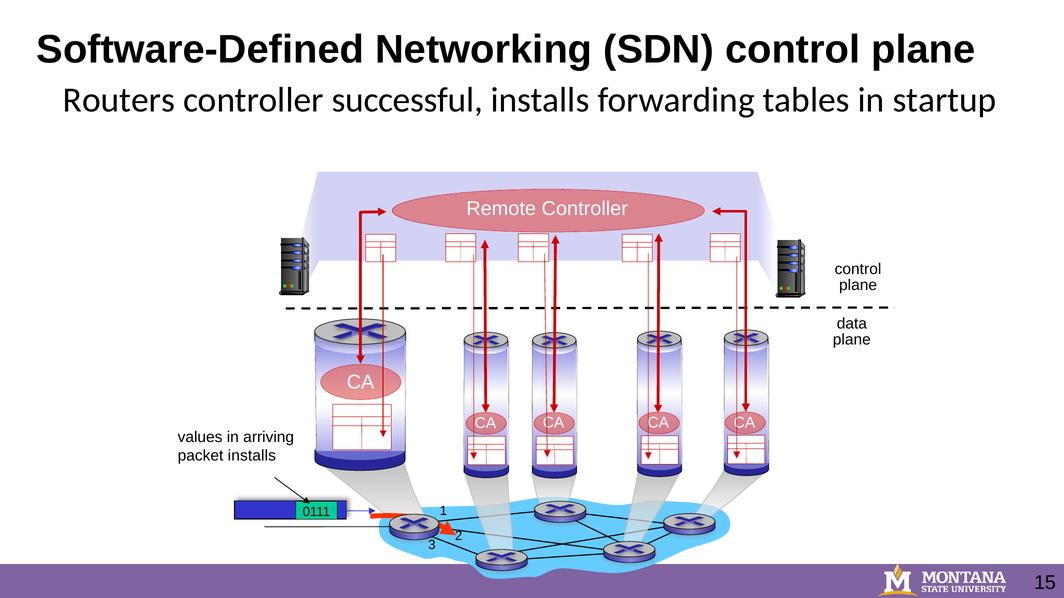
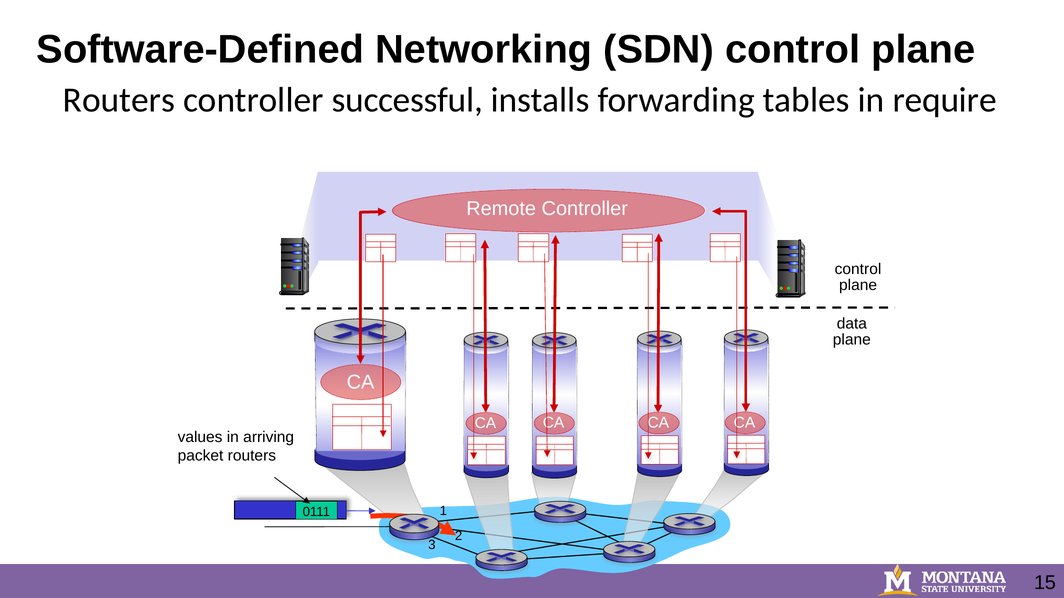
startup: startup -> require
packet installs: installs -> routers
